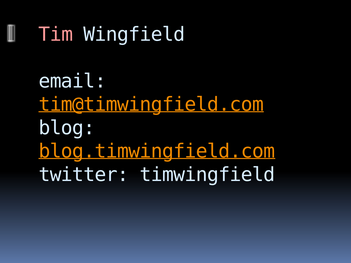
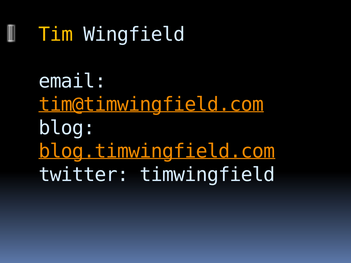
Tim colour: pink -> yellow
